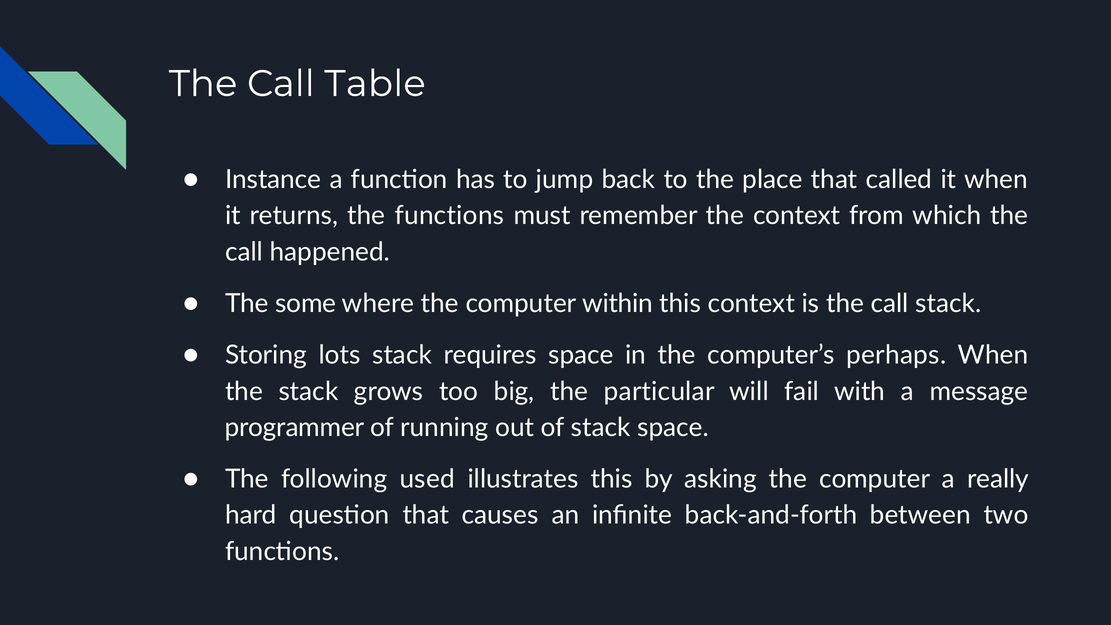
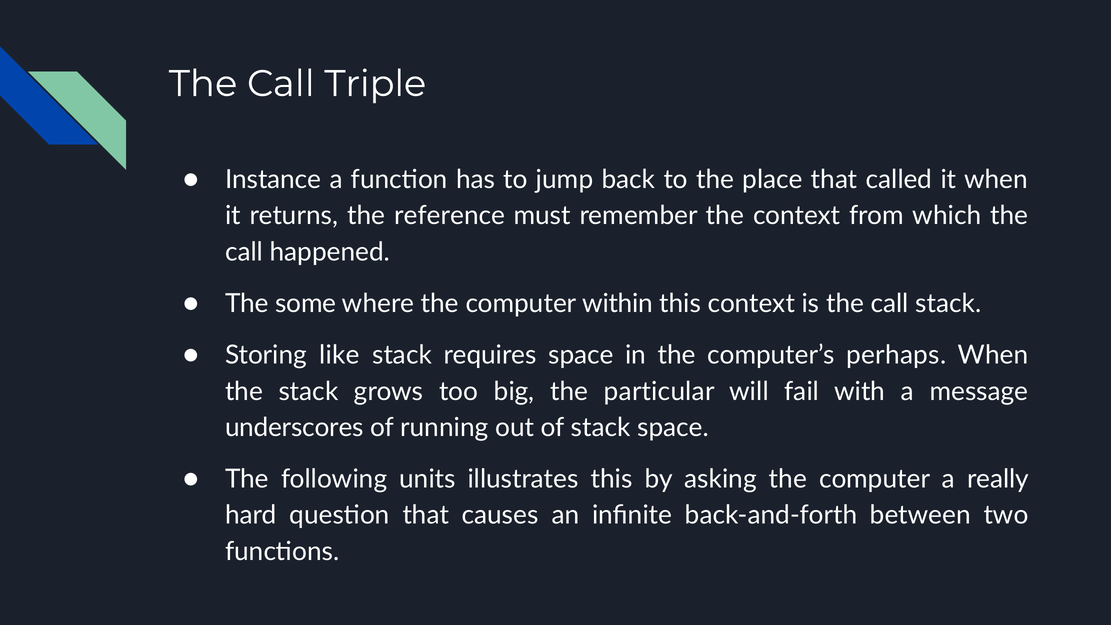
Table: Table -> Triple
the functions: functions -> reference
lots: lots -> like
programmer: programmer -> underscores
used: used -> units
